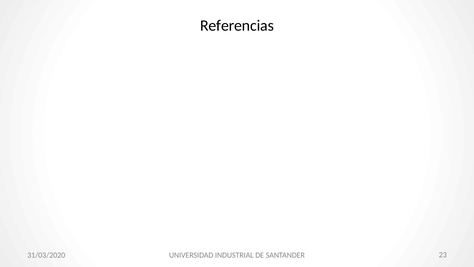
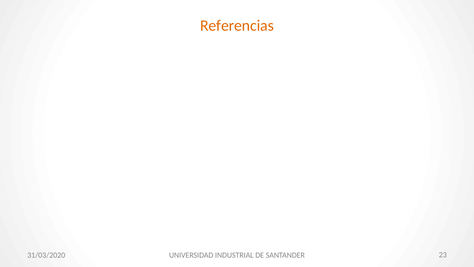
Referencias colour: black -> orange
